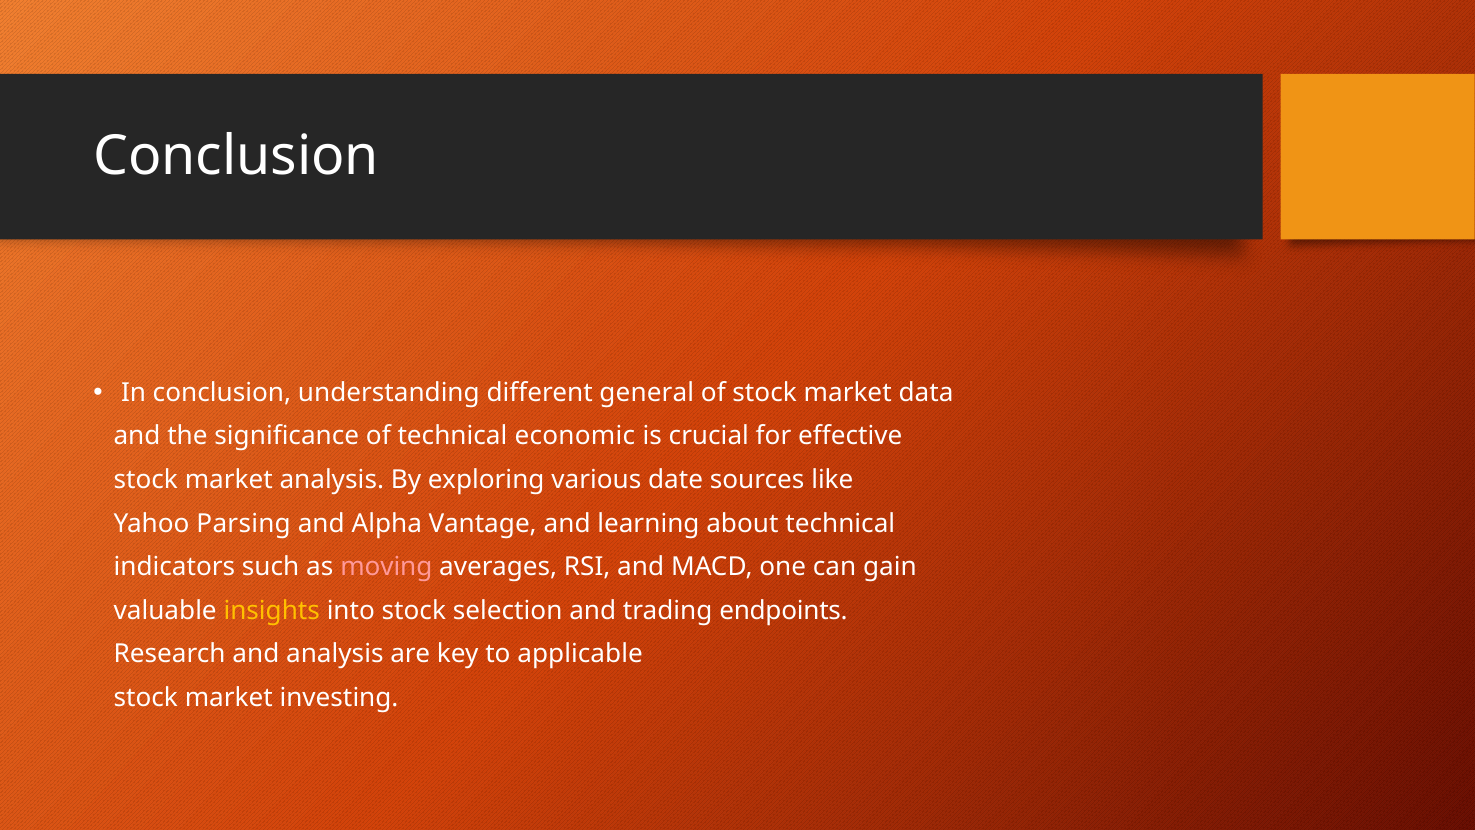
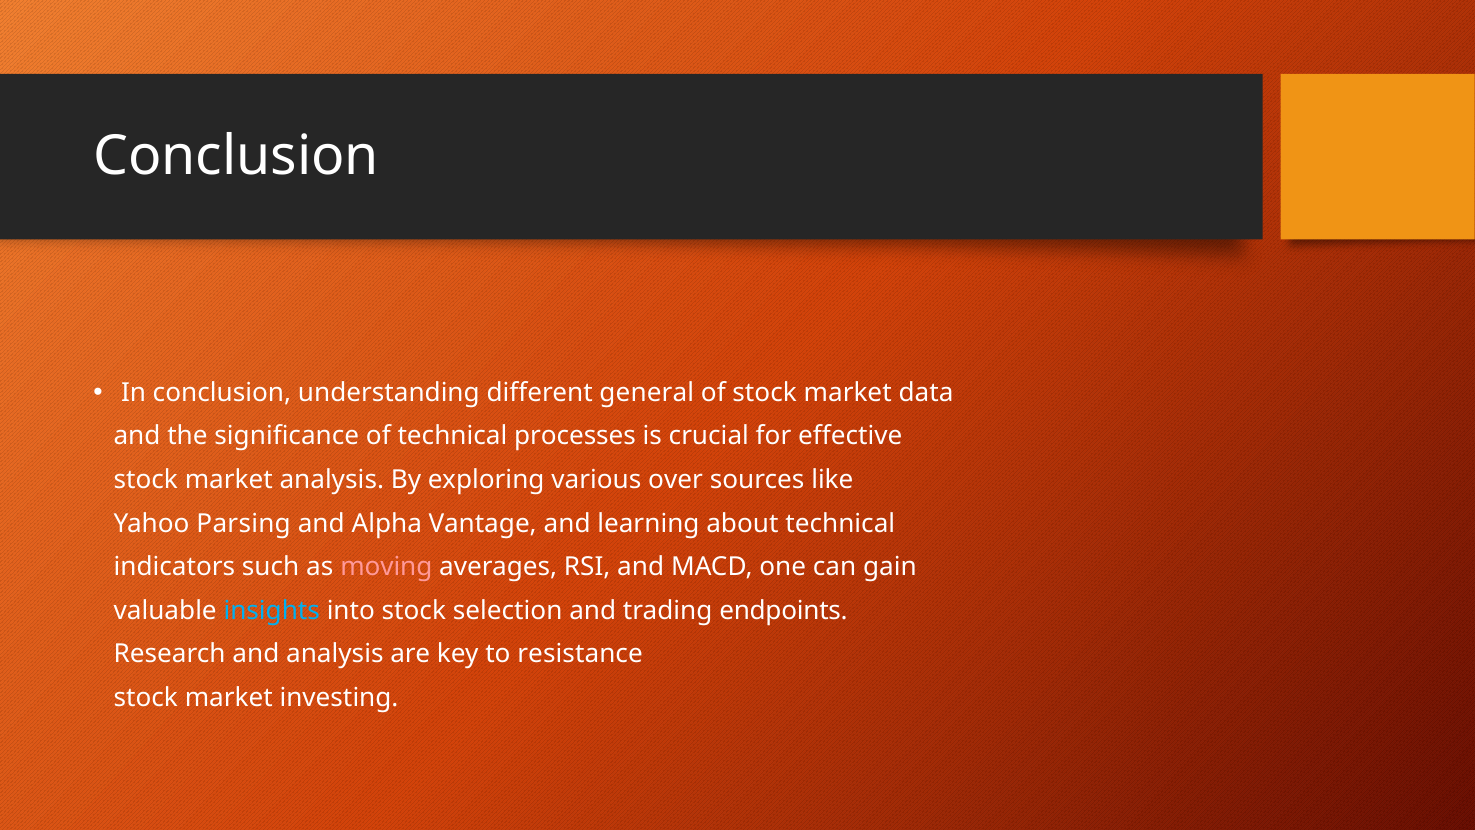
economic: economic -> processes
date: date -> over
insights colour: yellow -> light blue
applicable: applicable -> resistance
